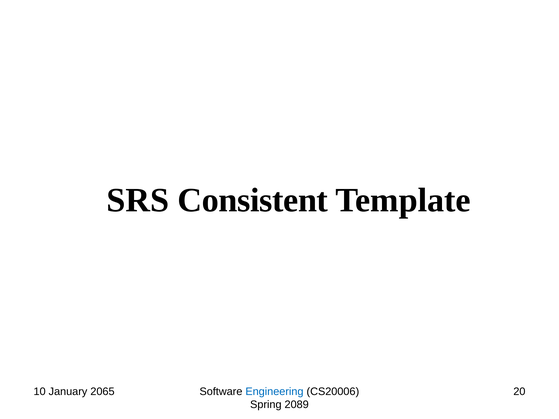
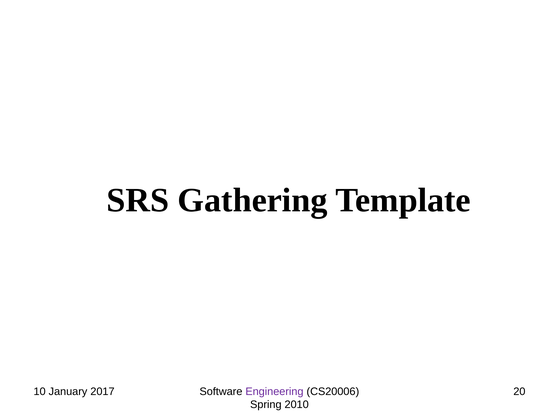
Consistent: Consistent -> Gathering
2065: 2065 -> 2017
Engineering colour: blue -> purple
2089: 2089 -> 2010
